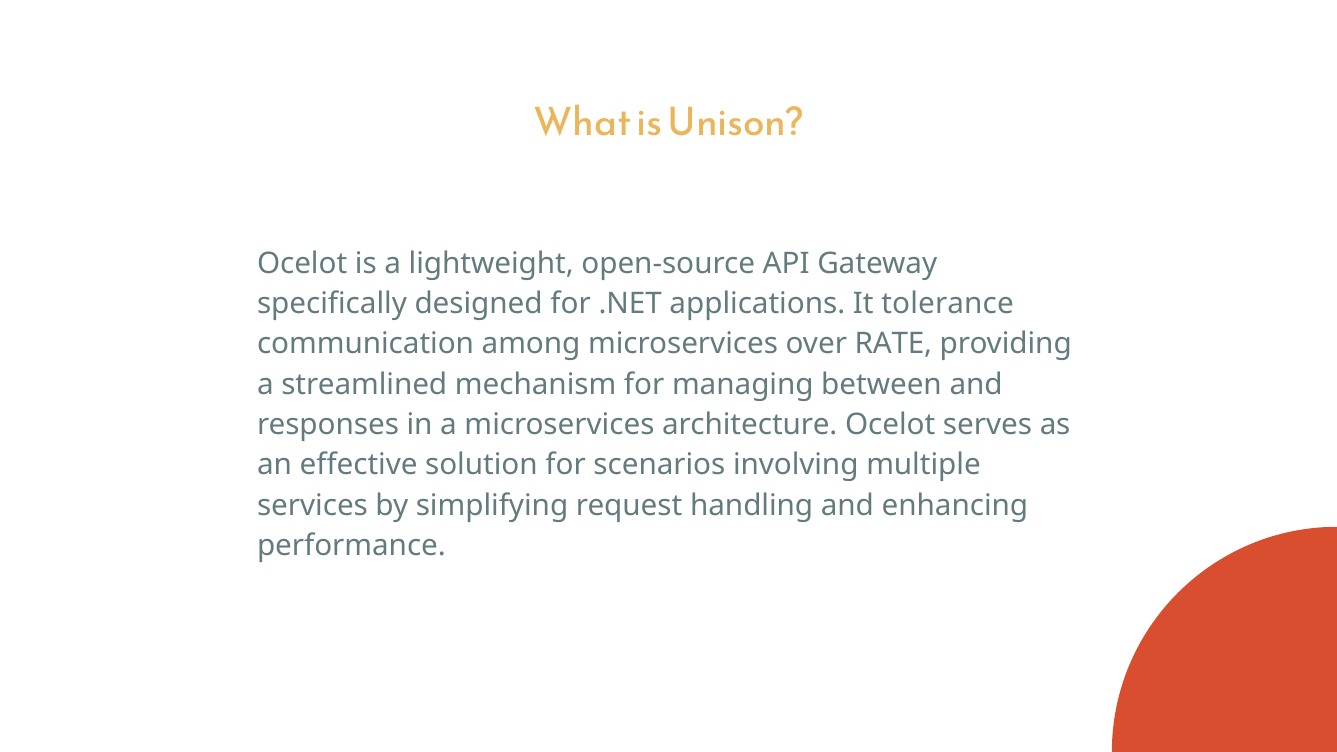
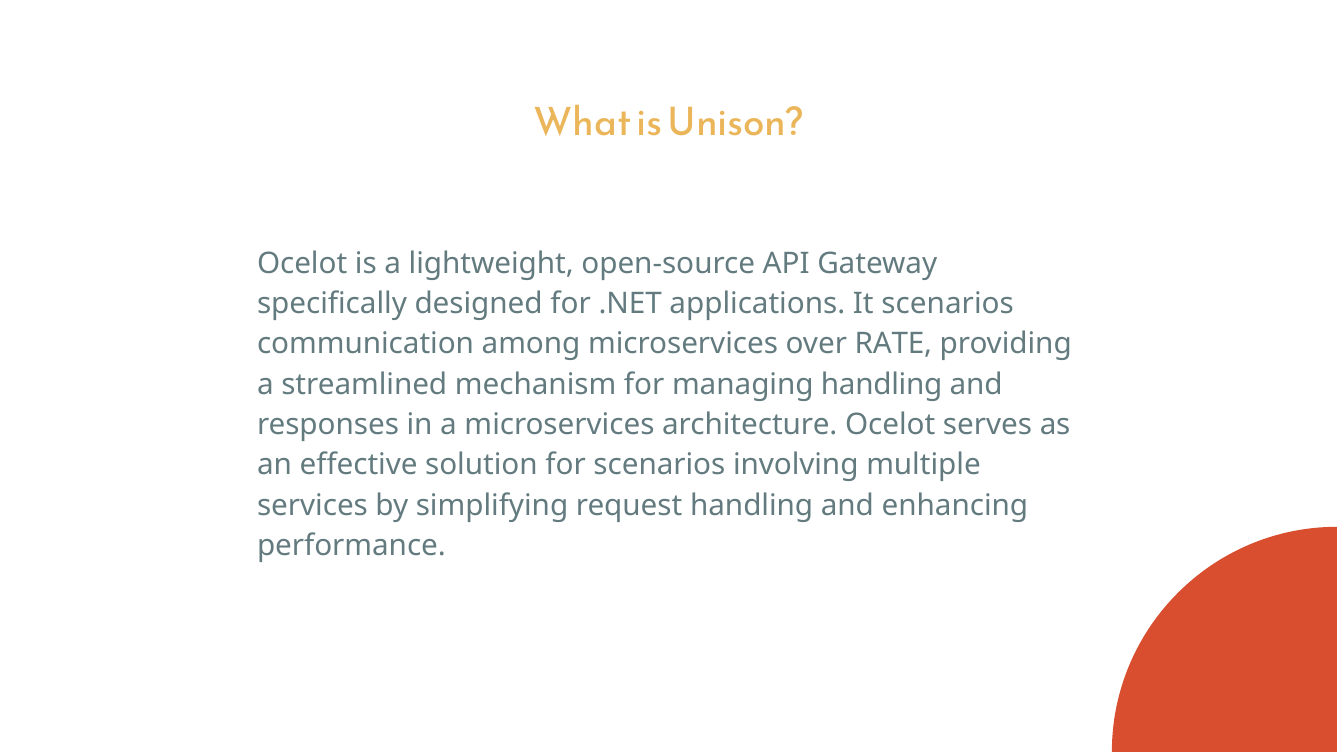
It tolerance: tolerance -> scenarios
managing between: between -> handling
